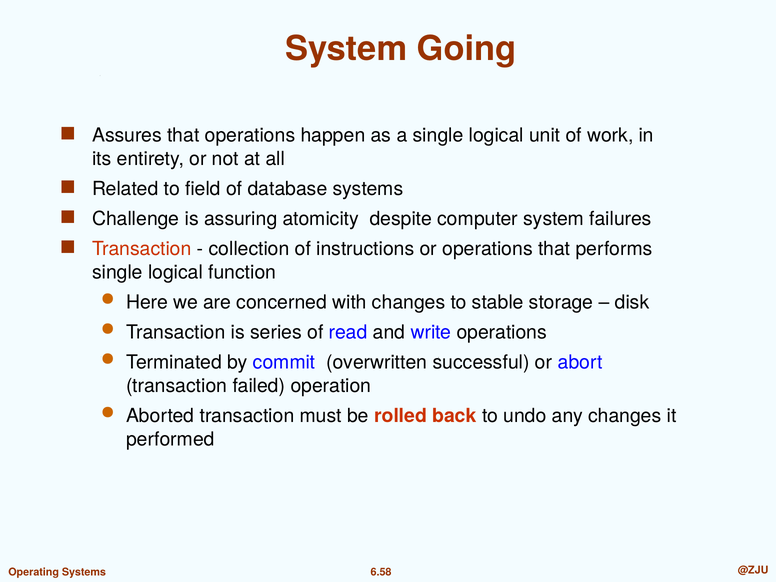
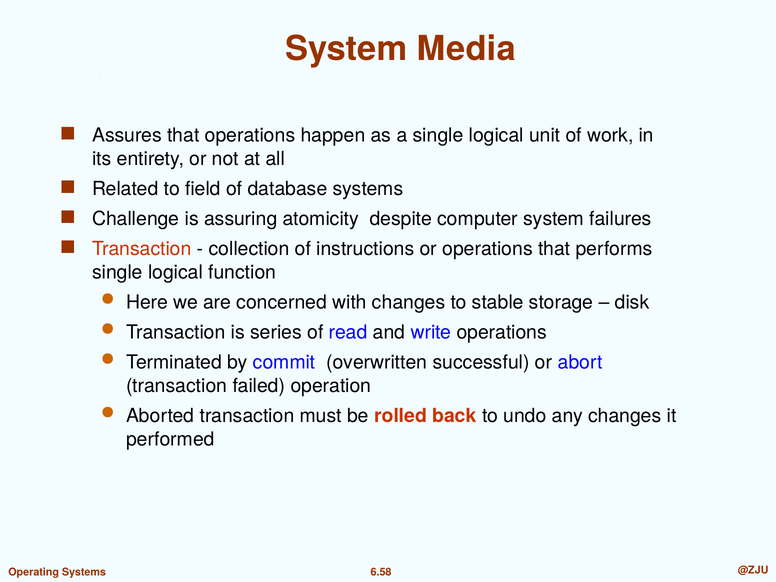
Going: Going -> Media
